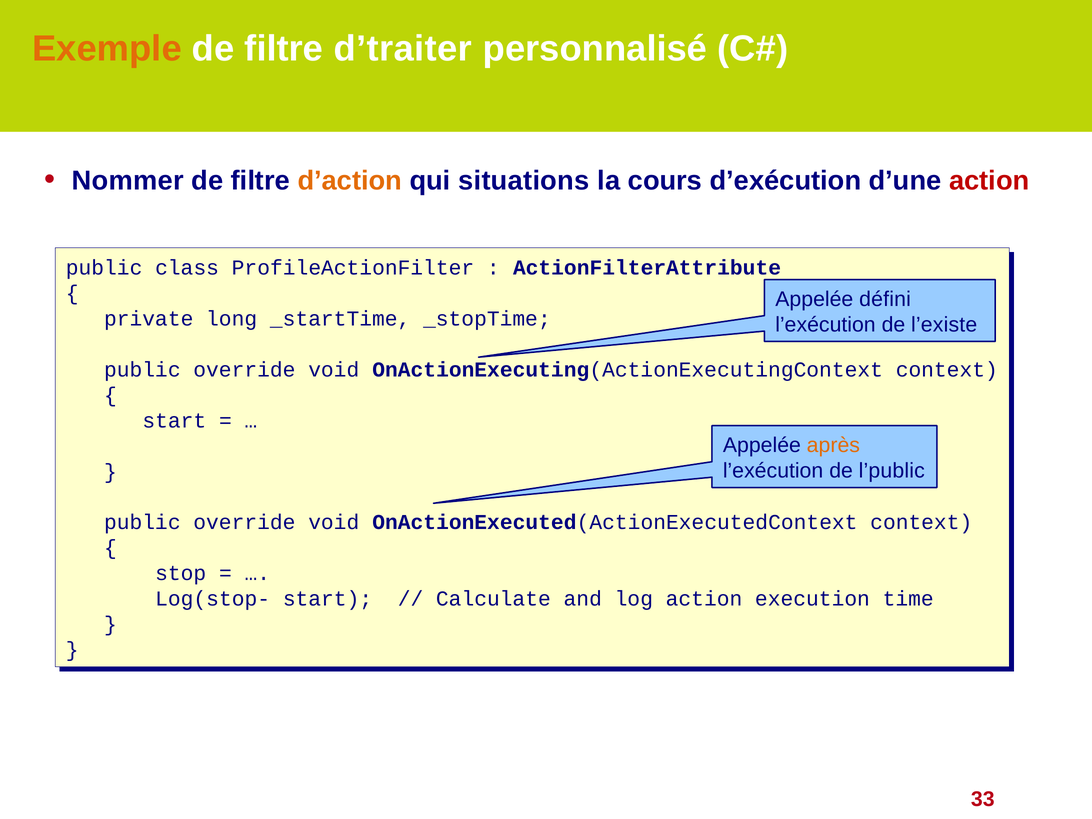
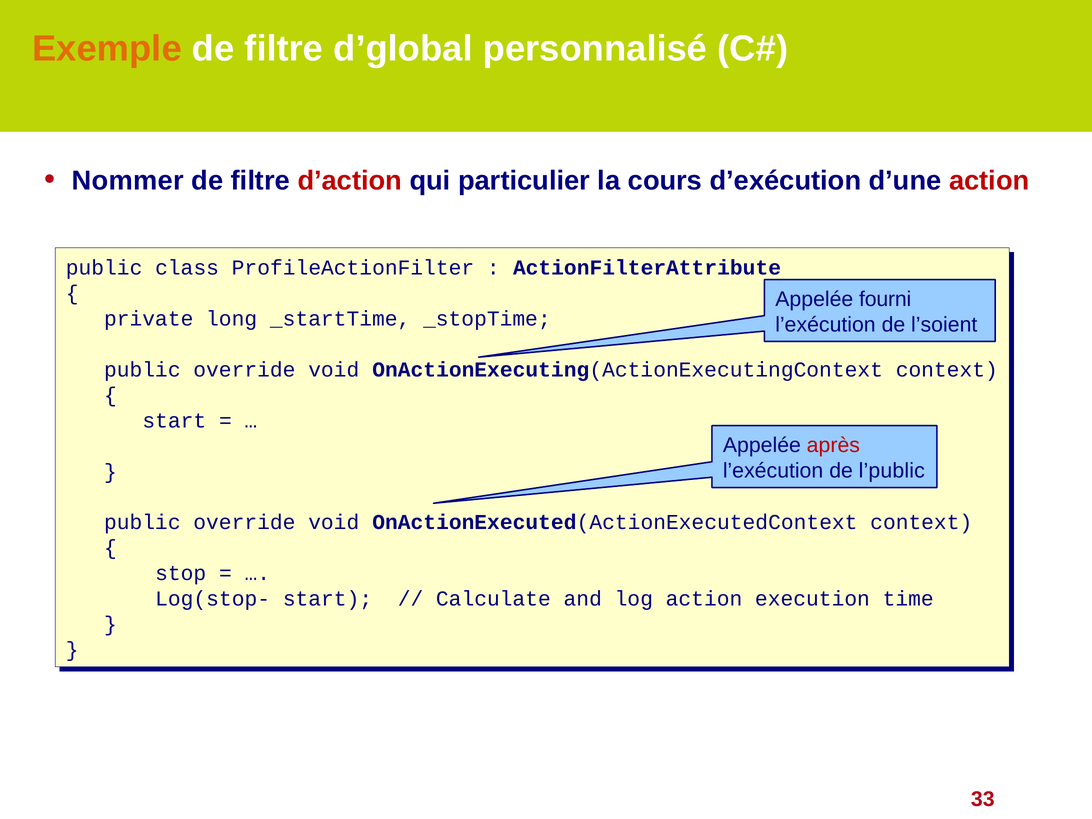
d’traiter: d’traiter -> d’global
d’action colour: orange -> red
situations: situations -> particulier
défini: défini -> fourni
l’existe: l’existe -> l’soient
après colour: orange -> red
